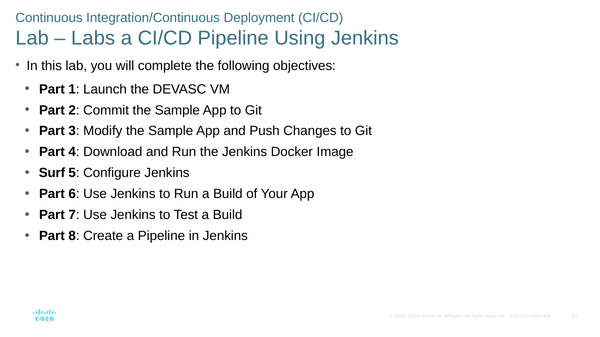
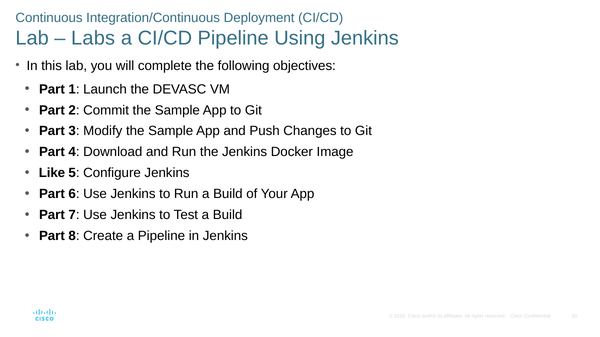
Surf: Surf -> Like
